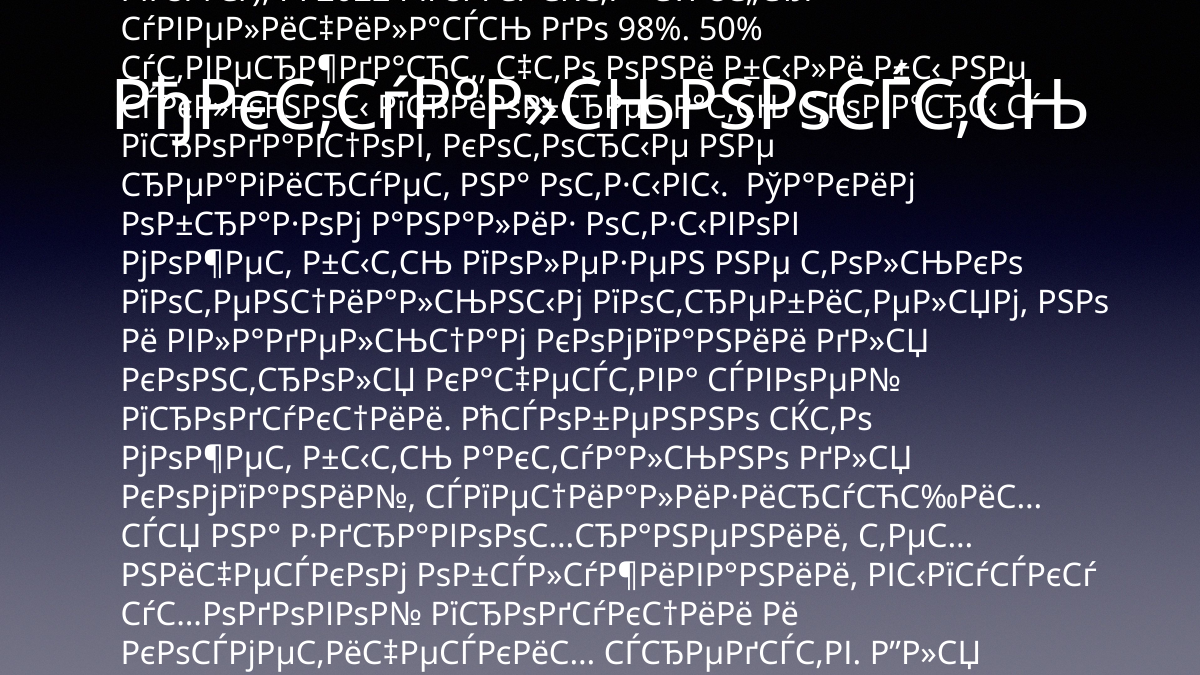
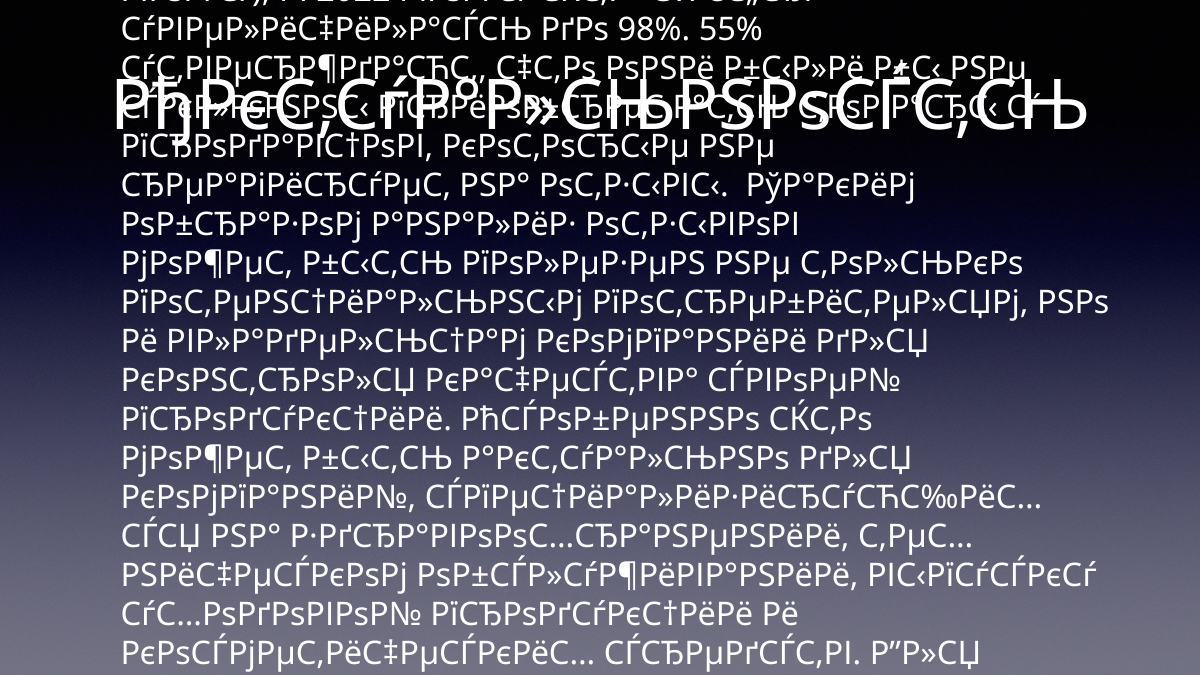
50%: 50% -> 55%
